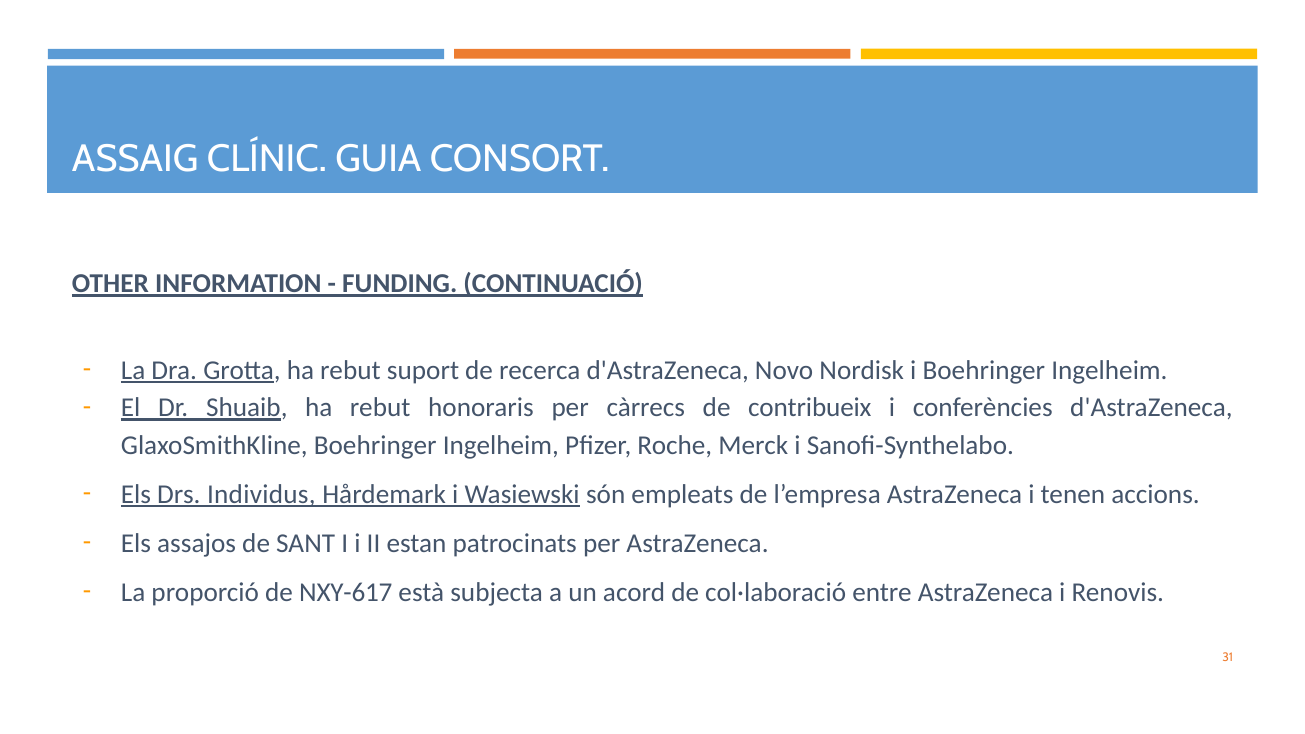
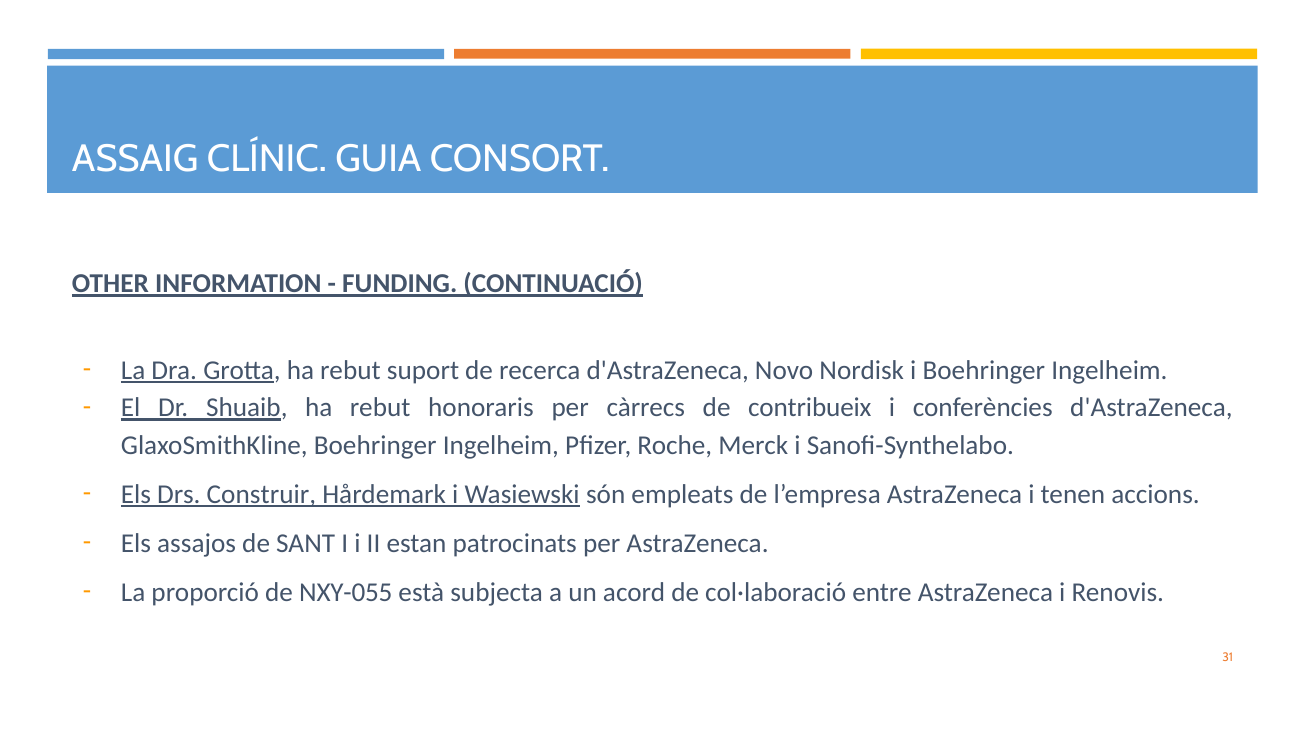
Individus: Individus -> Construir
NXY-617: NXY-617 -> NXY-055
